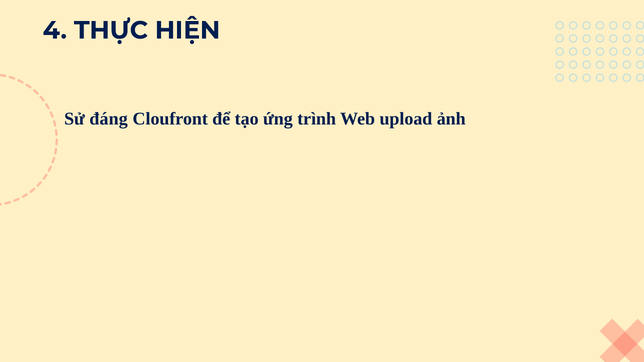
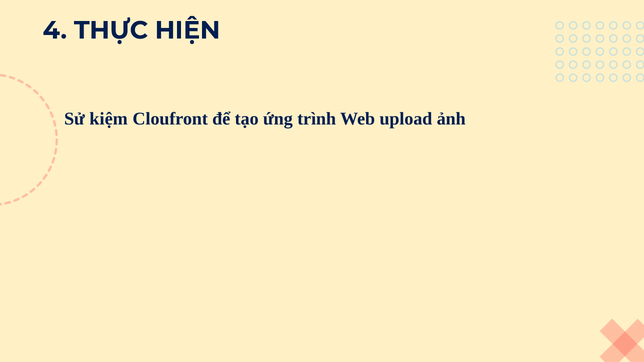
đáng: đáng -> kiệm
